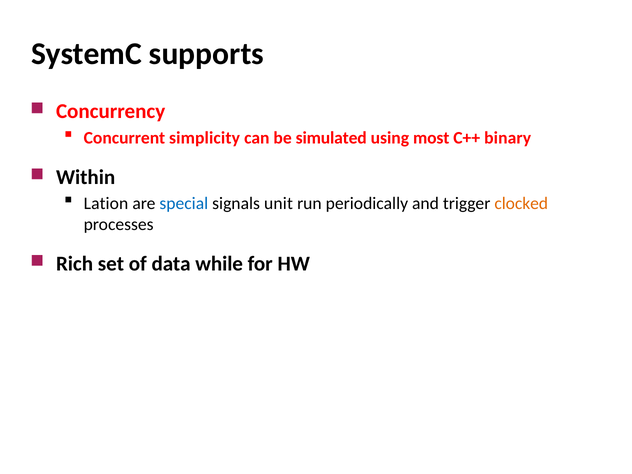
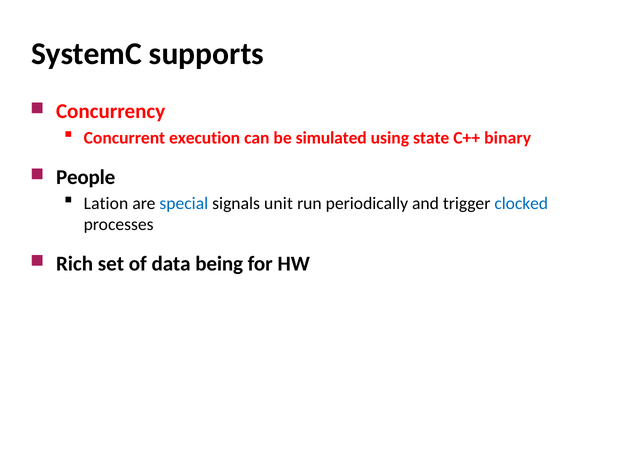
simplicity: simplicity -> execution
most: most -> state
Within: Within -> People
clocked colour: orange -> blue
while: while -> being
